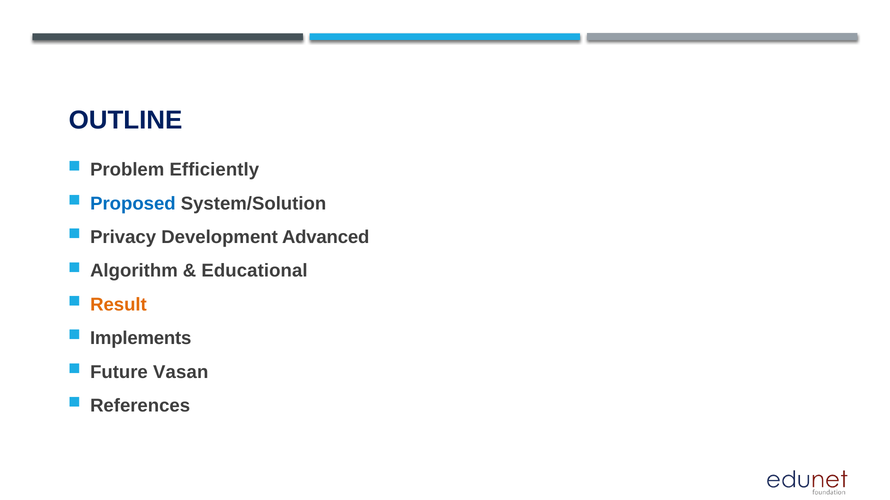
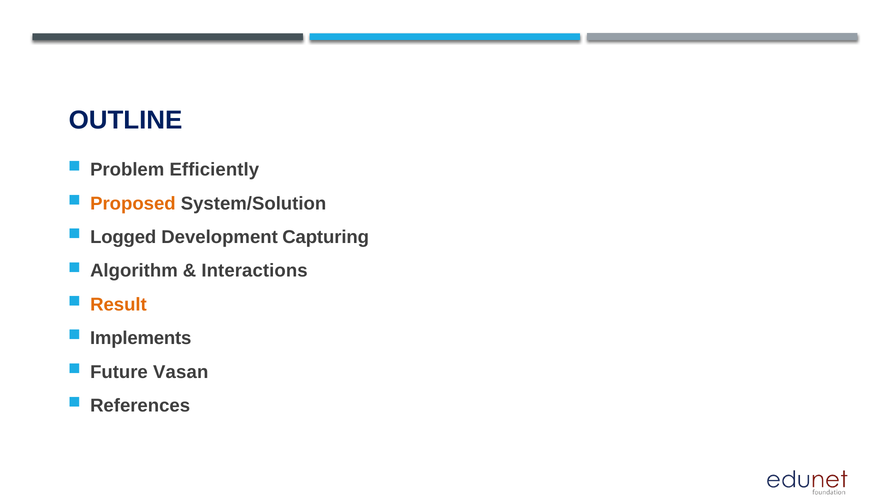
Proposed colour: blue -> orange
Privacy: Privacy -> Logged
Advanced: Advanced -> Capturing
Educational: Educational -> Interactions
